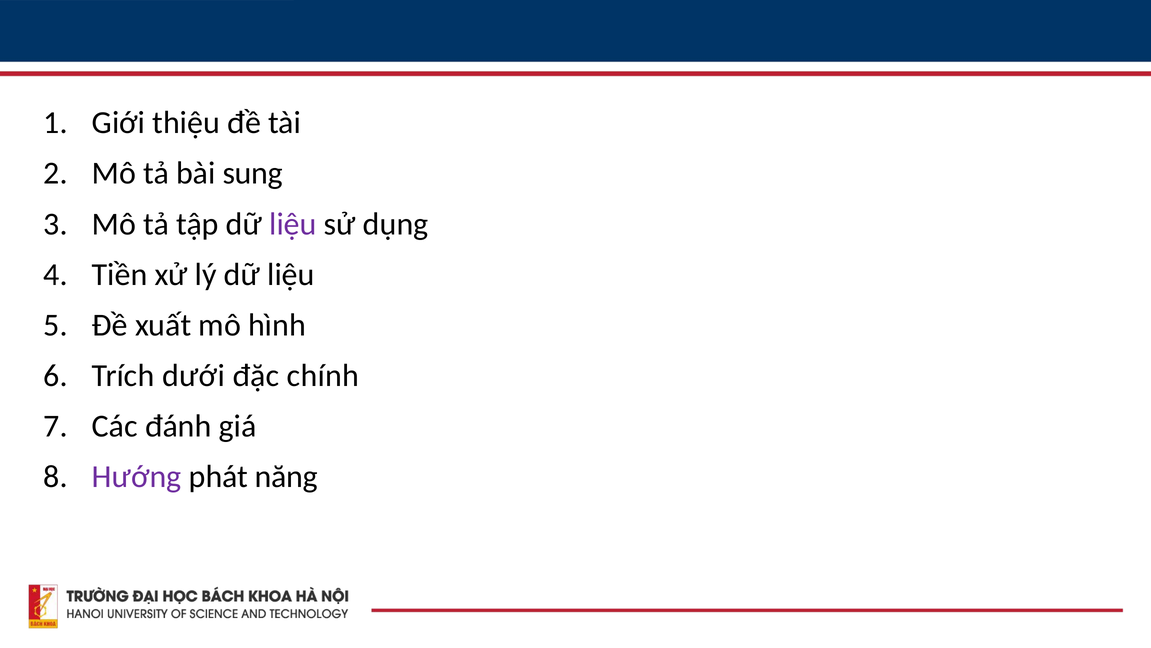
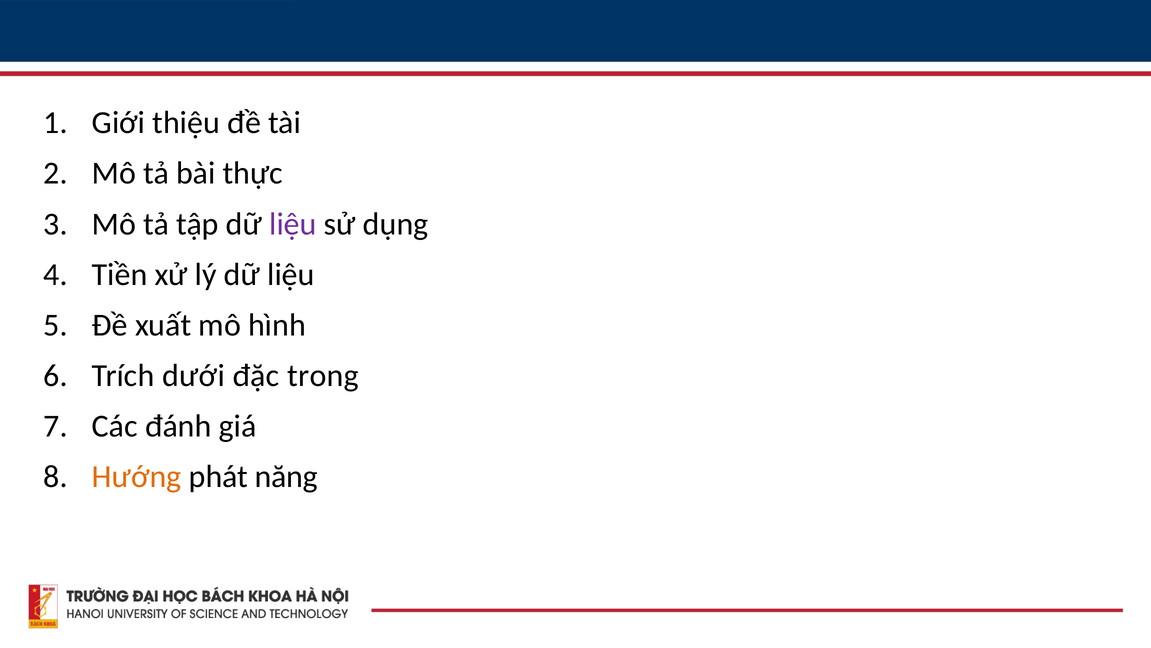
sung: sung -> thực
chính: chính -> trong
Hướng colour: purple -> orange
